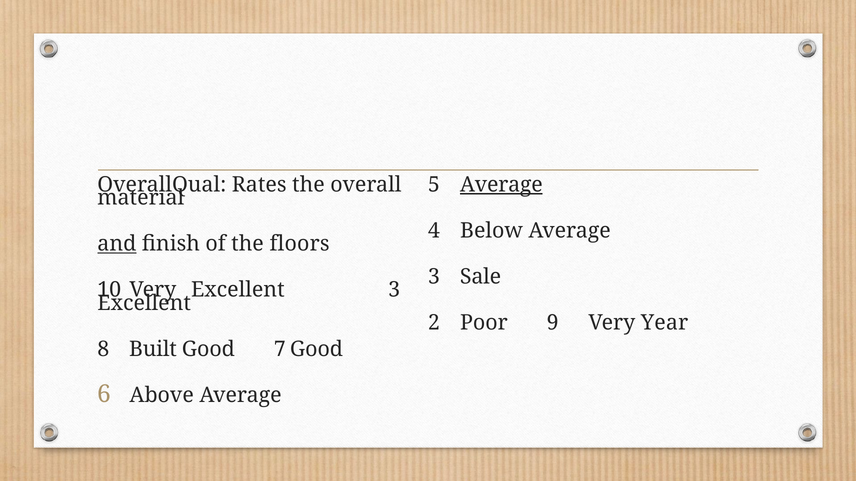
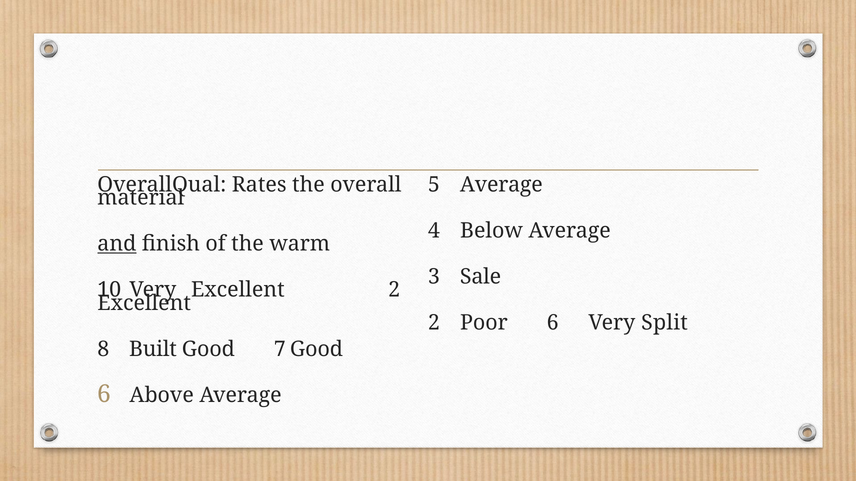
Average at (501, 185) underline: present -> none
floors: floors -> warm
Excellent 3: 3 -> 2
Poor 9: 9 -> 6
Year: Year -> Split
